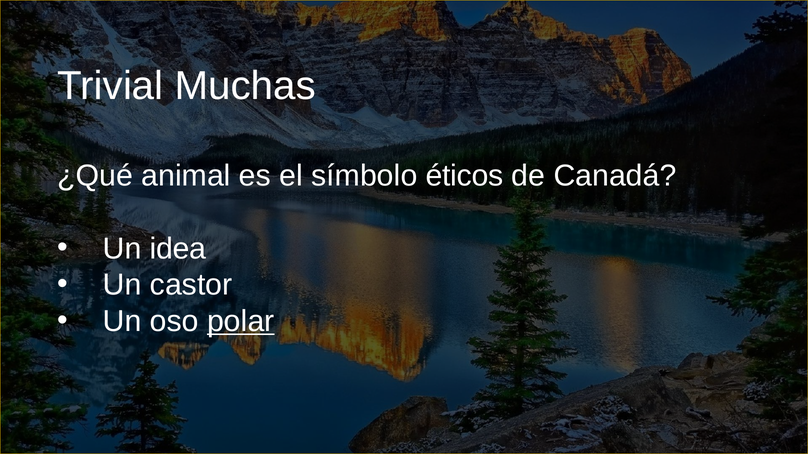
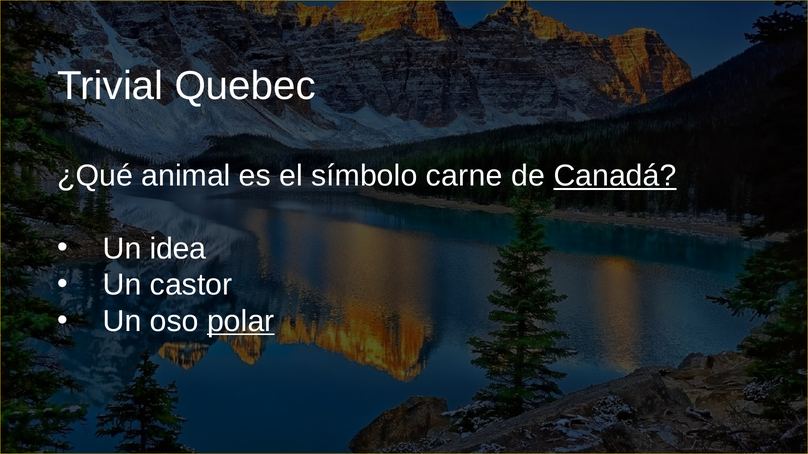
Muchas: Muchas -> Quebec
éticos: éticos -> carne
Canadá underline: none -> present
